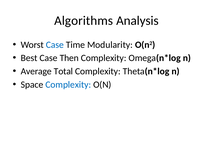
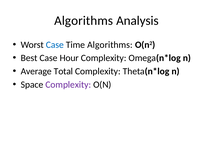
Time Modularity: Modularity -> Algorithms
Then: Then -> Hour
Complexity at (68, 84) colour: blue -> purple
